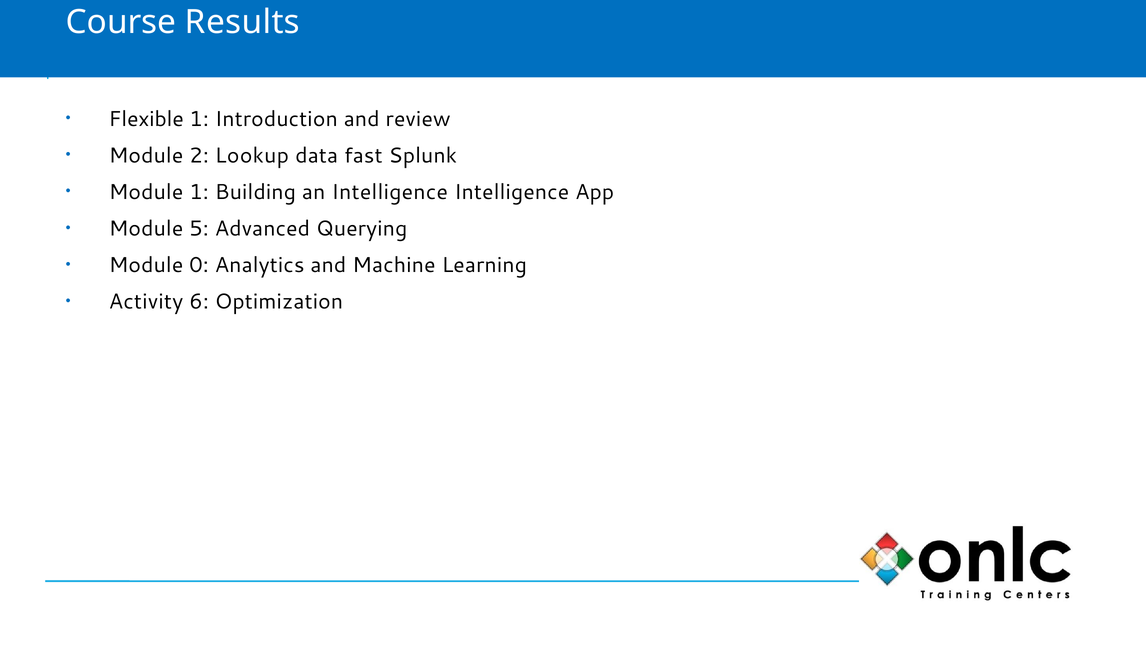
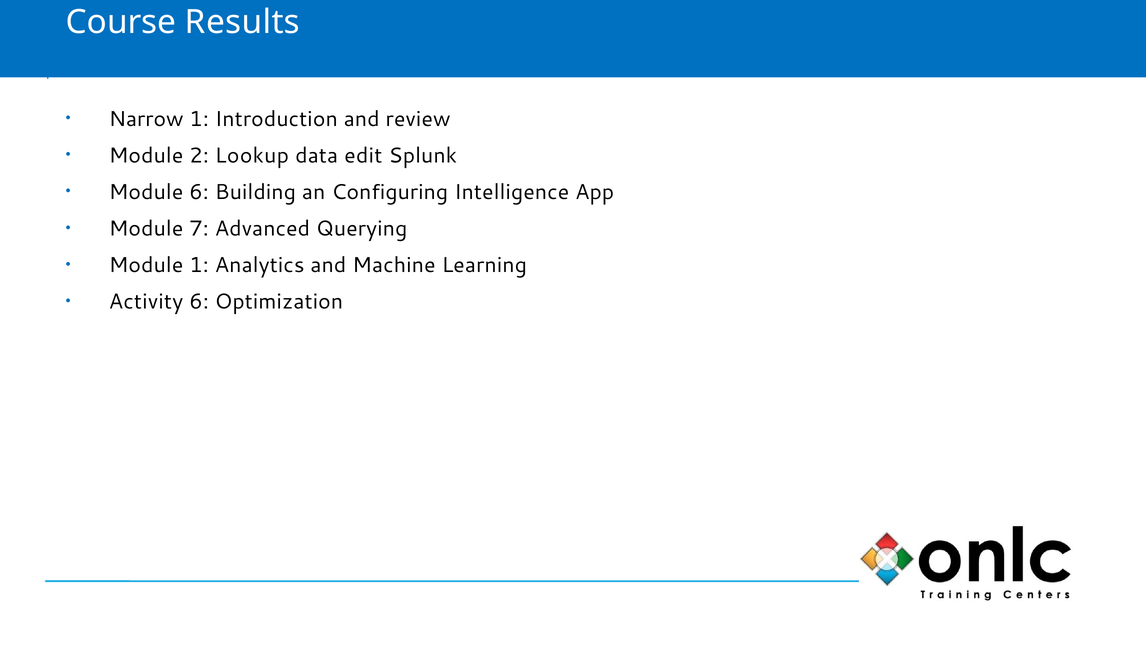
Flexible: Flexible -> Narrow
fast: fast -> edit
Module 1: 1 -> 6
an Intelligence: Intelligence -> Configuring
Module 5: 5 -> 7
Module 0: 0 -> 1
